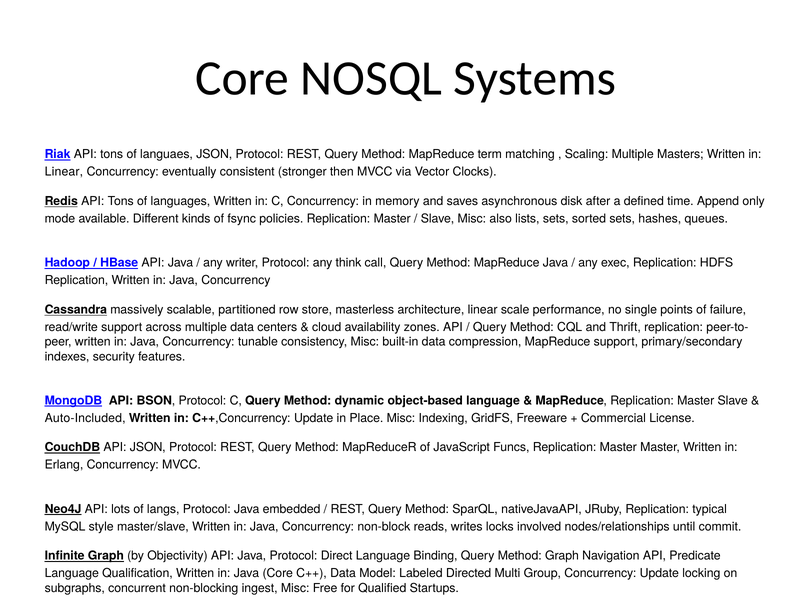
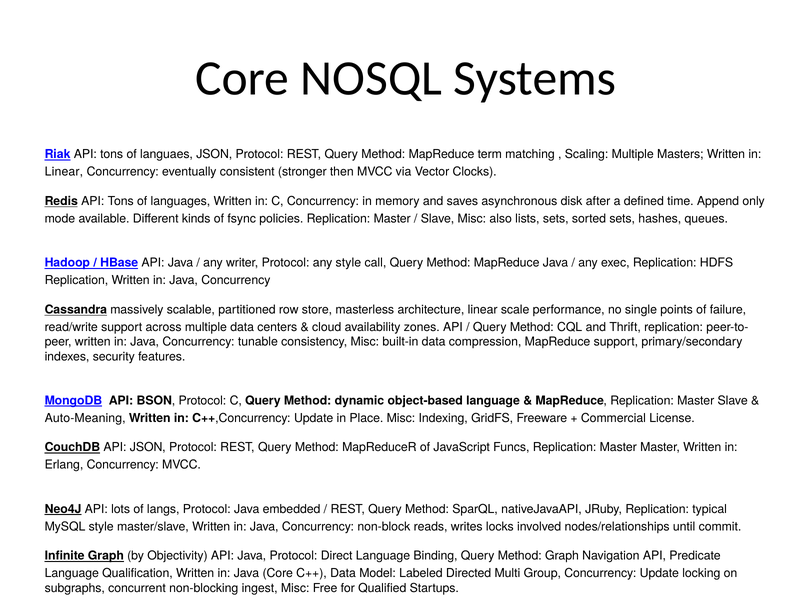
any think: think -> style
Auto-Included: Auto-Included -> Auto-Meaning
